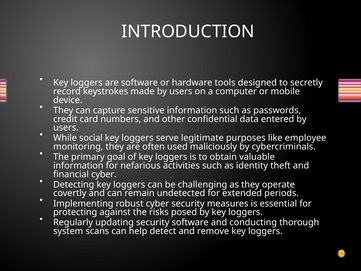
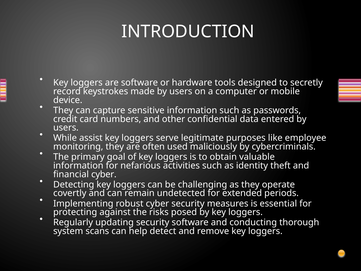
social: social -> assist
